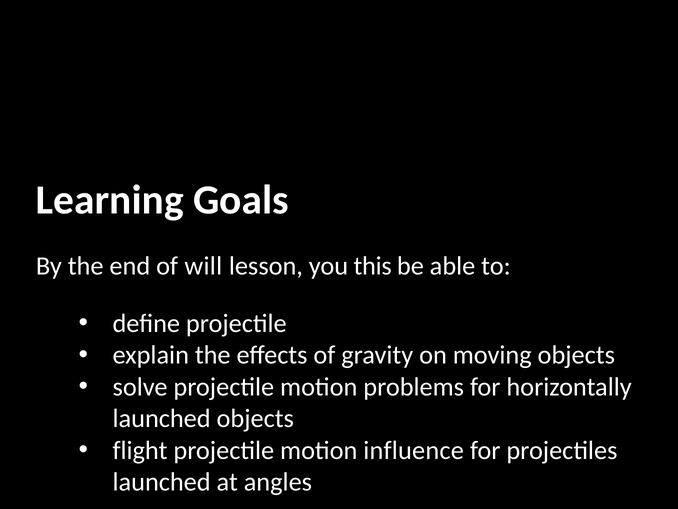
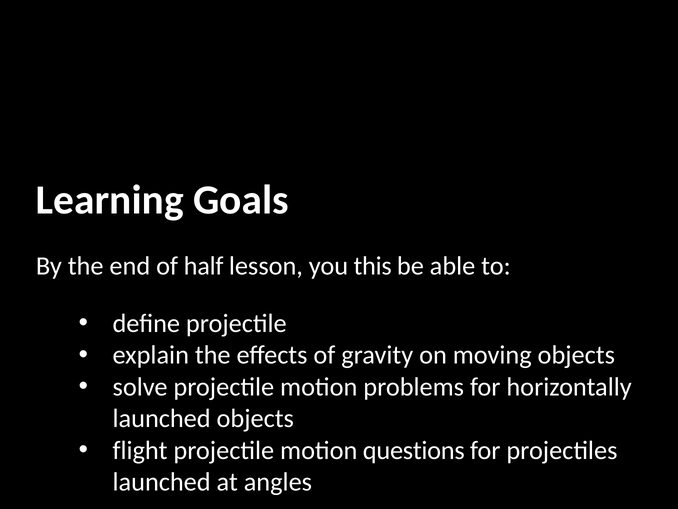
will: will -> half
influence: influence -> questions
